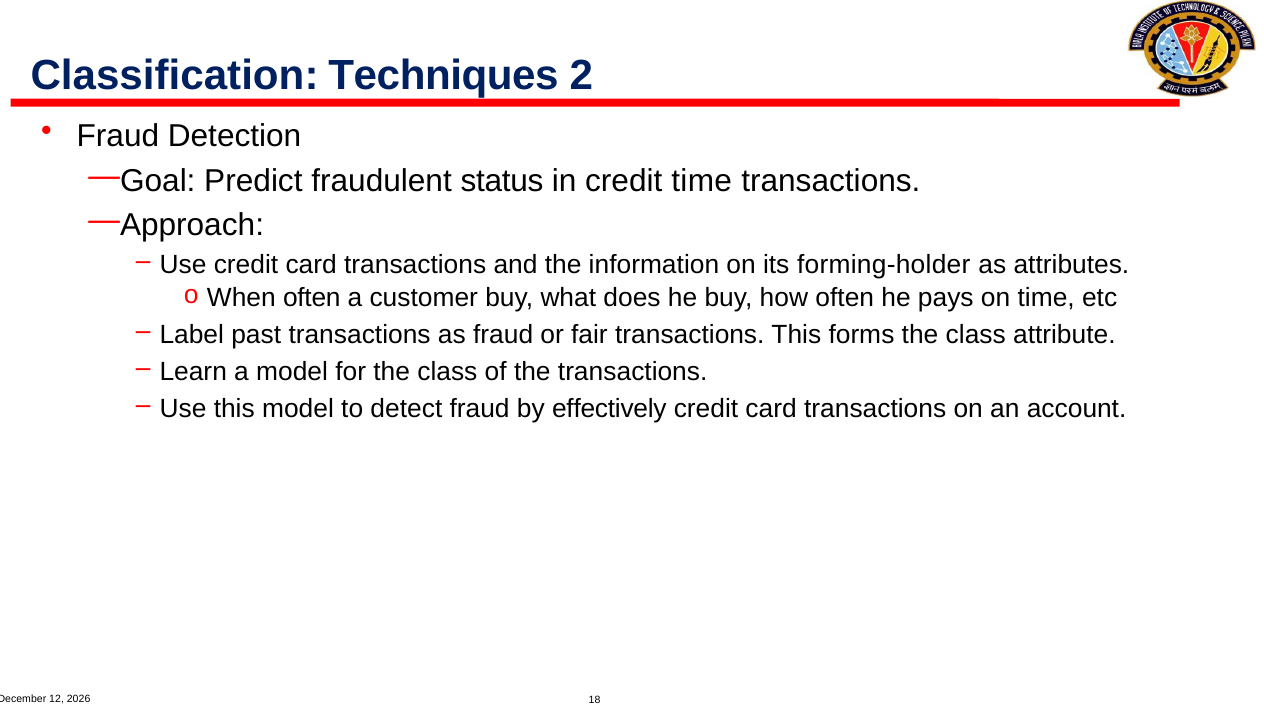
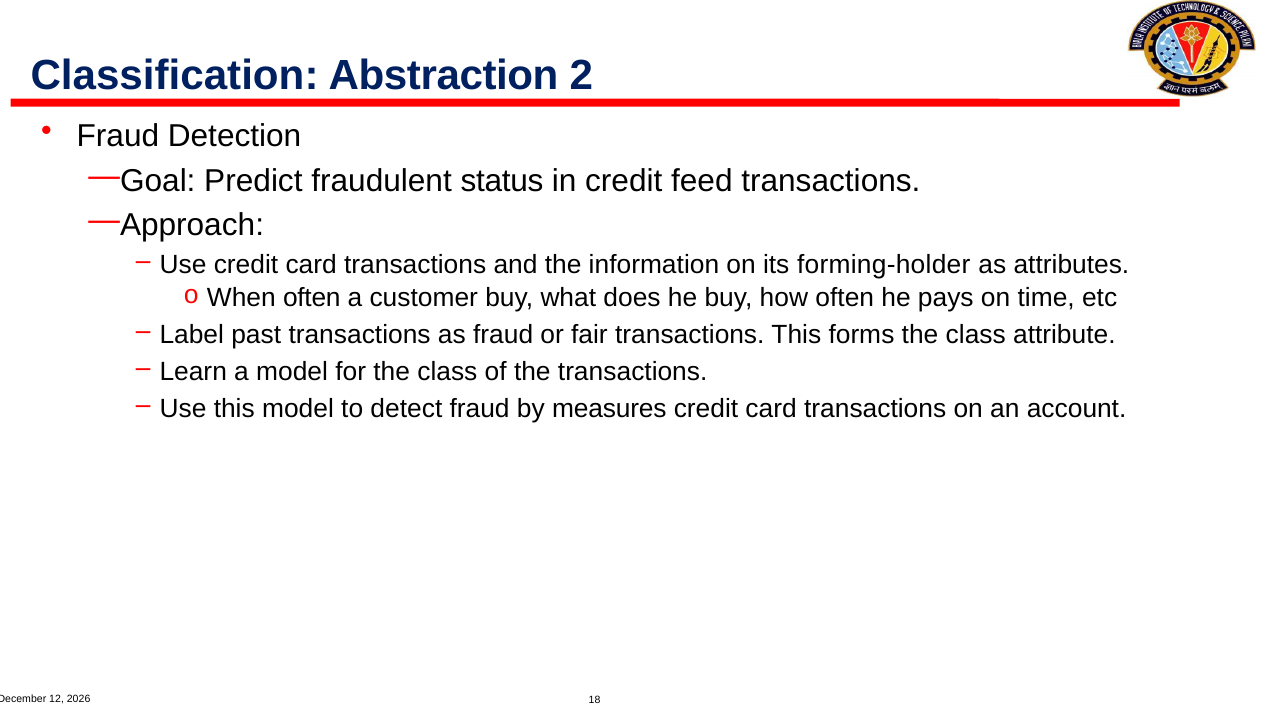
Techniques: Techniques -> Abstraction
credit time: time -> feed
effectively: effectively -> measures
